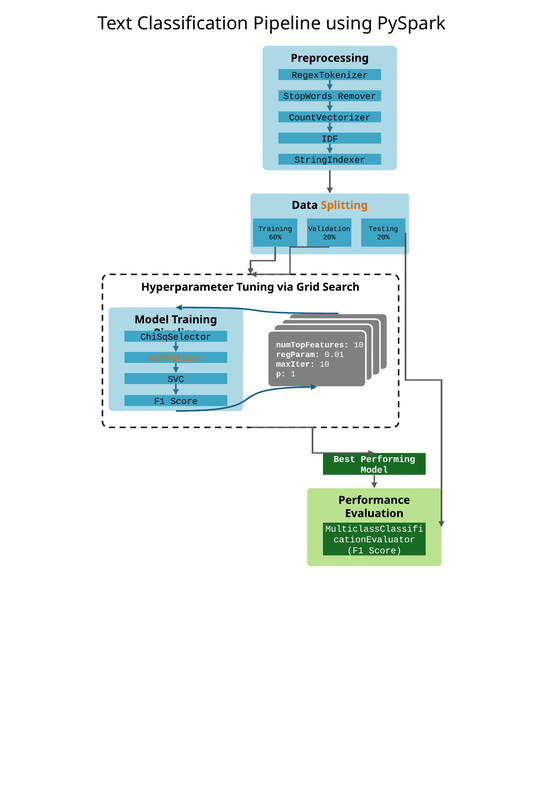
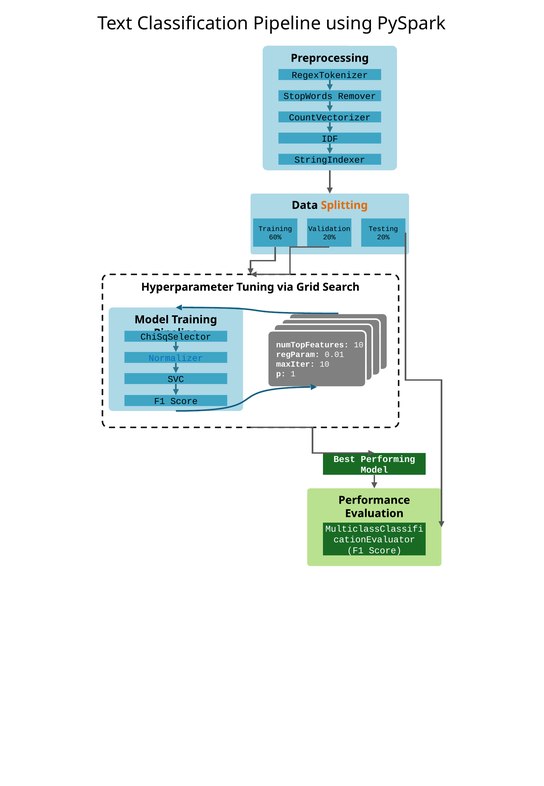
Normalizer colour: orange -> blue
